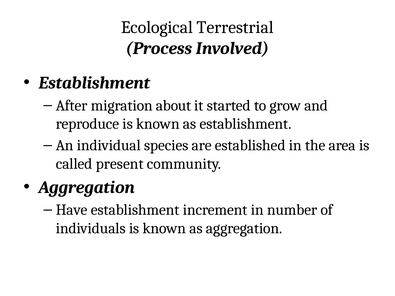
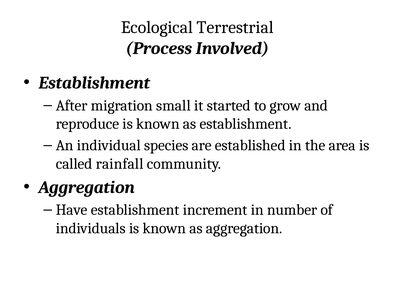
about: about -> small
present: present -> rainfall
